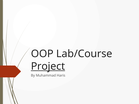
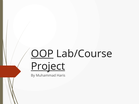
OOP underline: none -> present
